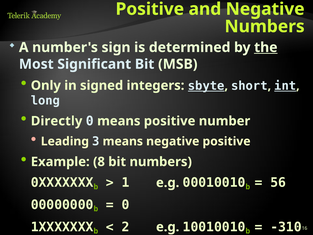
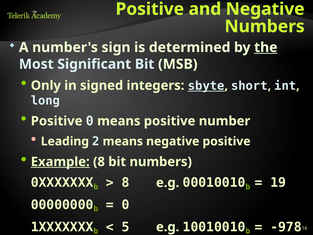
int underline: present -> none
Directly at (57, 121): Directly -> Positive
3: 3 -> 2
Example underline: none -> present
1 at (126, 182): 1 -> 8
56: 56 -> 19
2: 2 -> 5
-310: -310 -> -978
